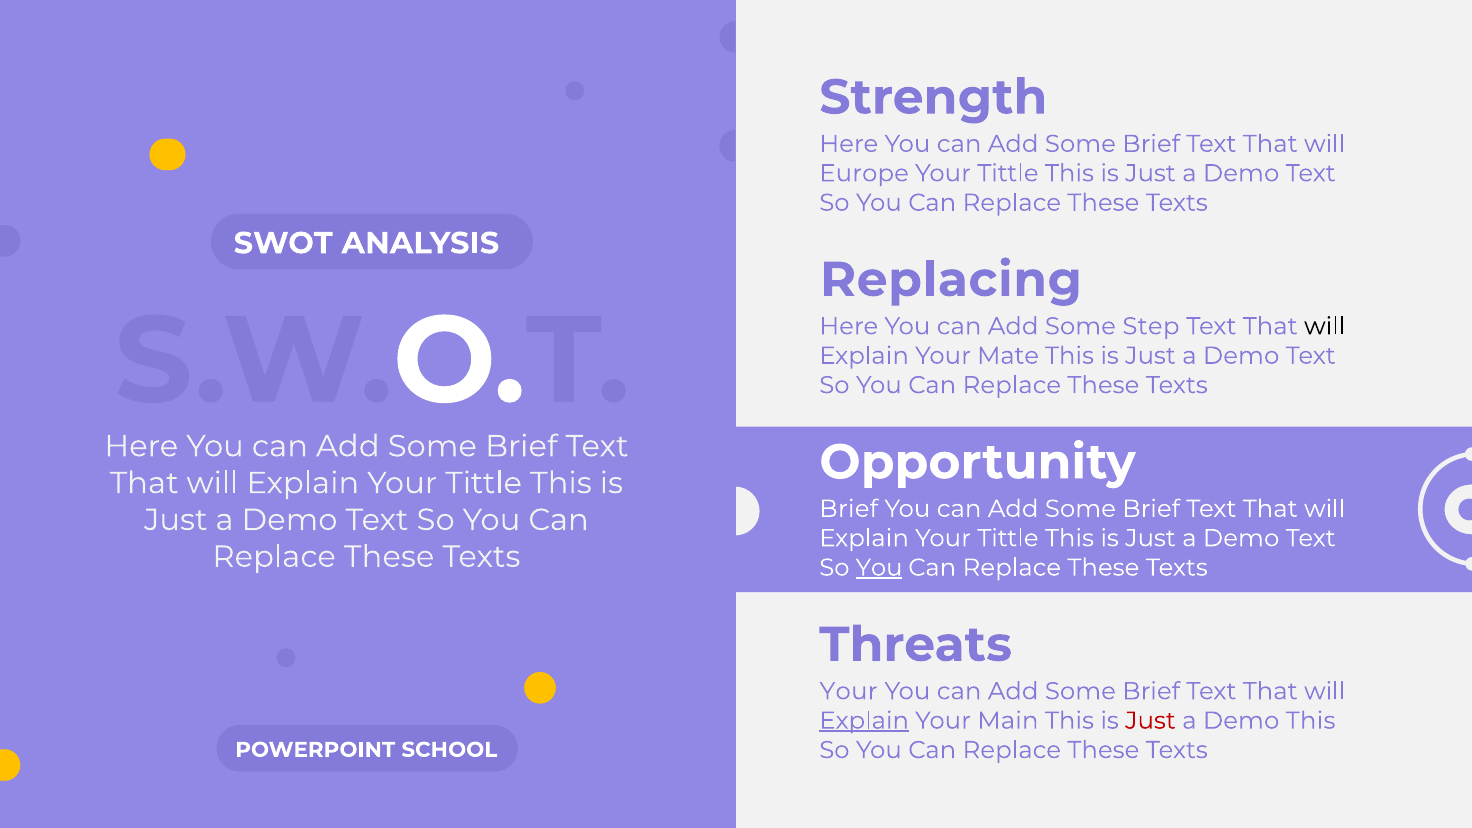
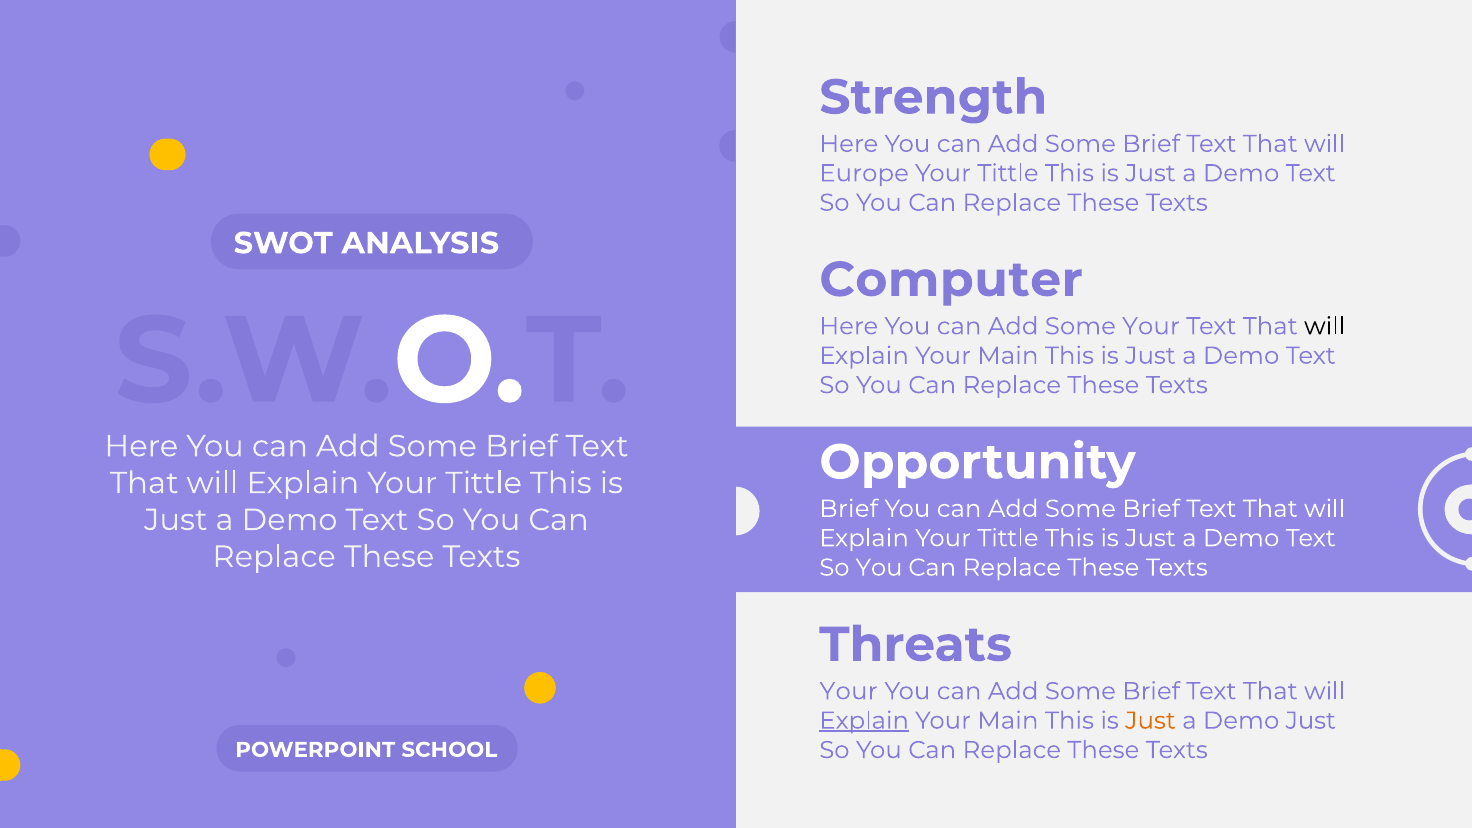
Replacing: Replacing -> Computer
Some Step: Step -> Your
Mate at (1008, 356): Mate -> Main
You at (879, 568) underline: present -> none
Just at (1150, 721) colour: red -> orange
Demo This: This -> Just
